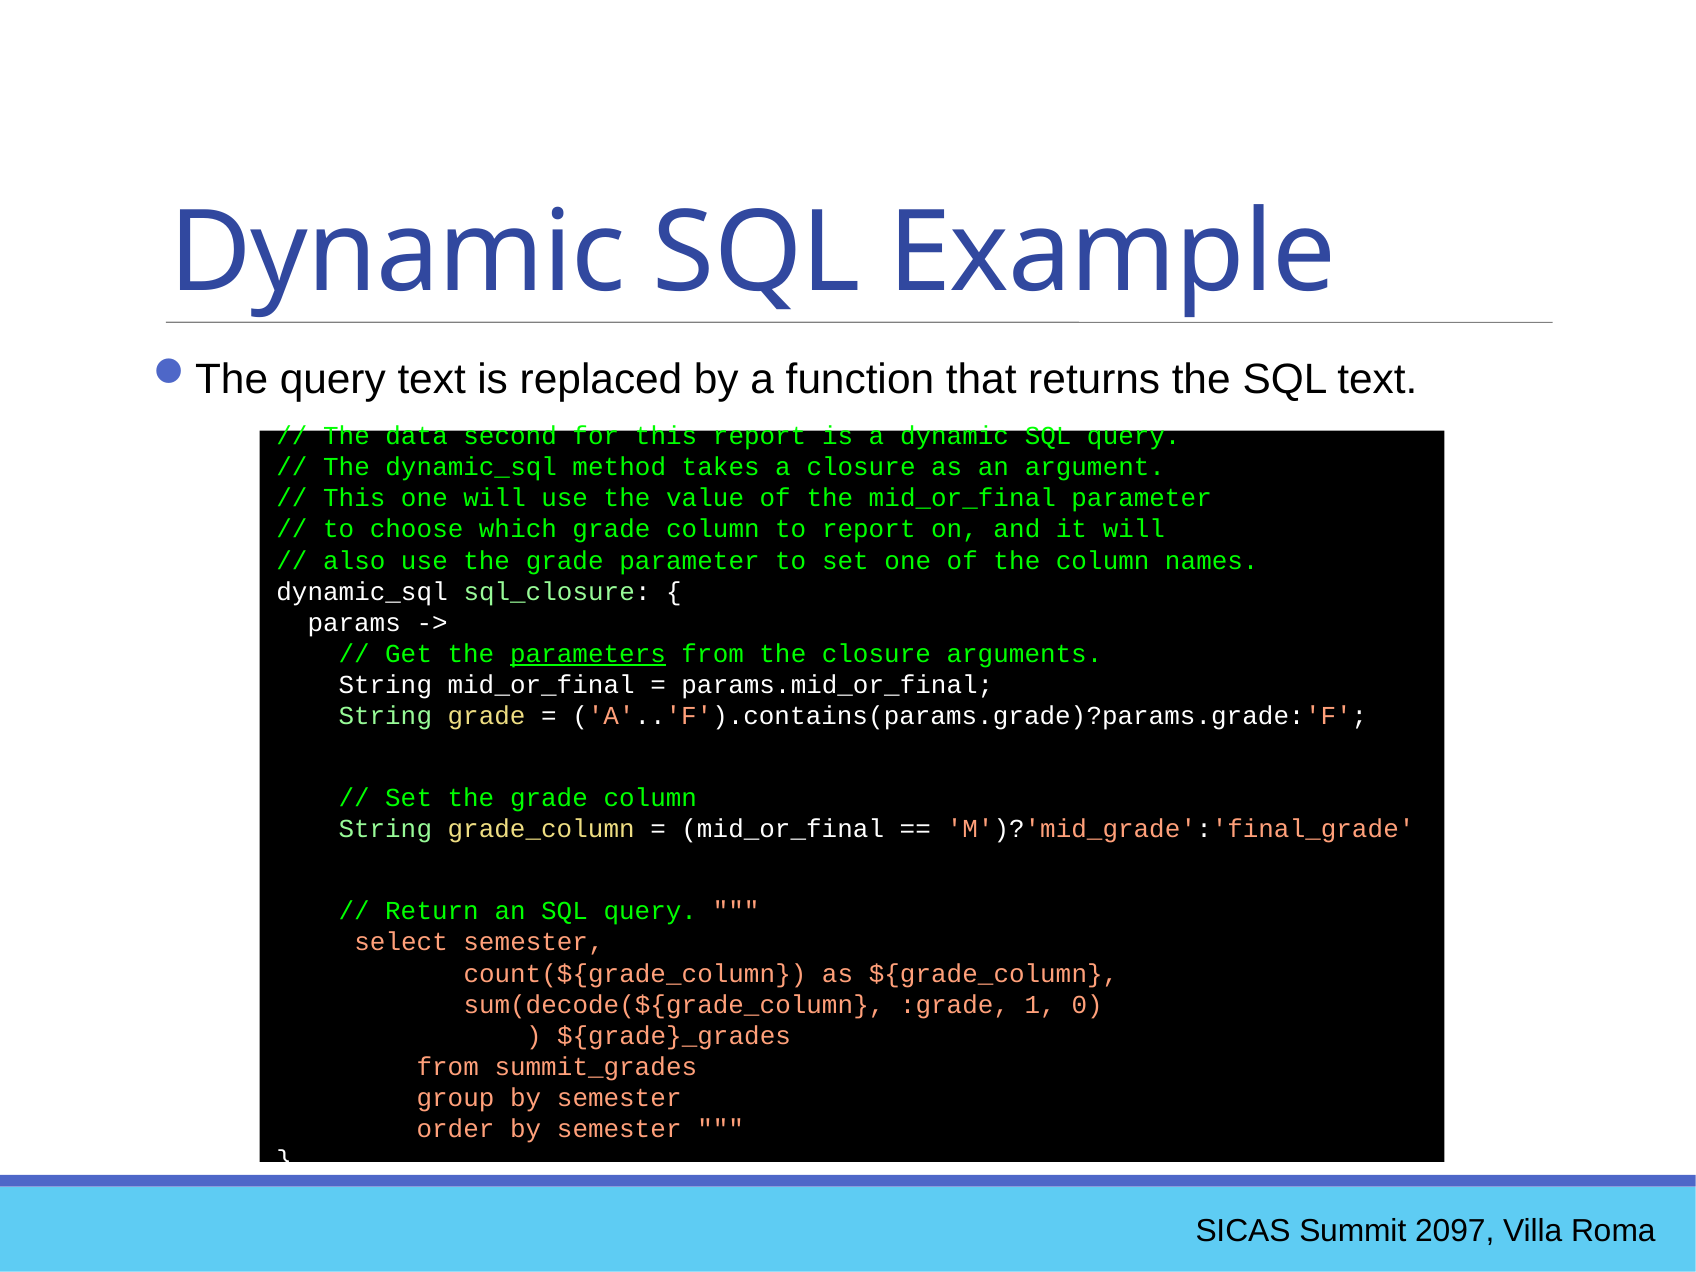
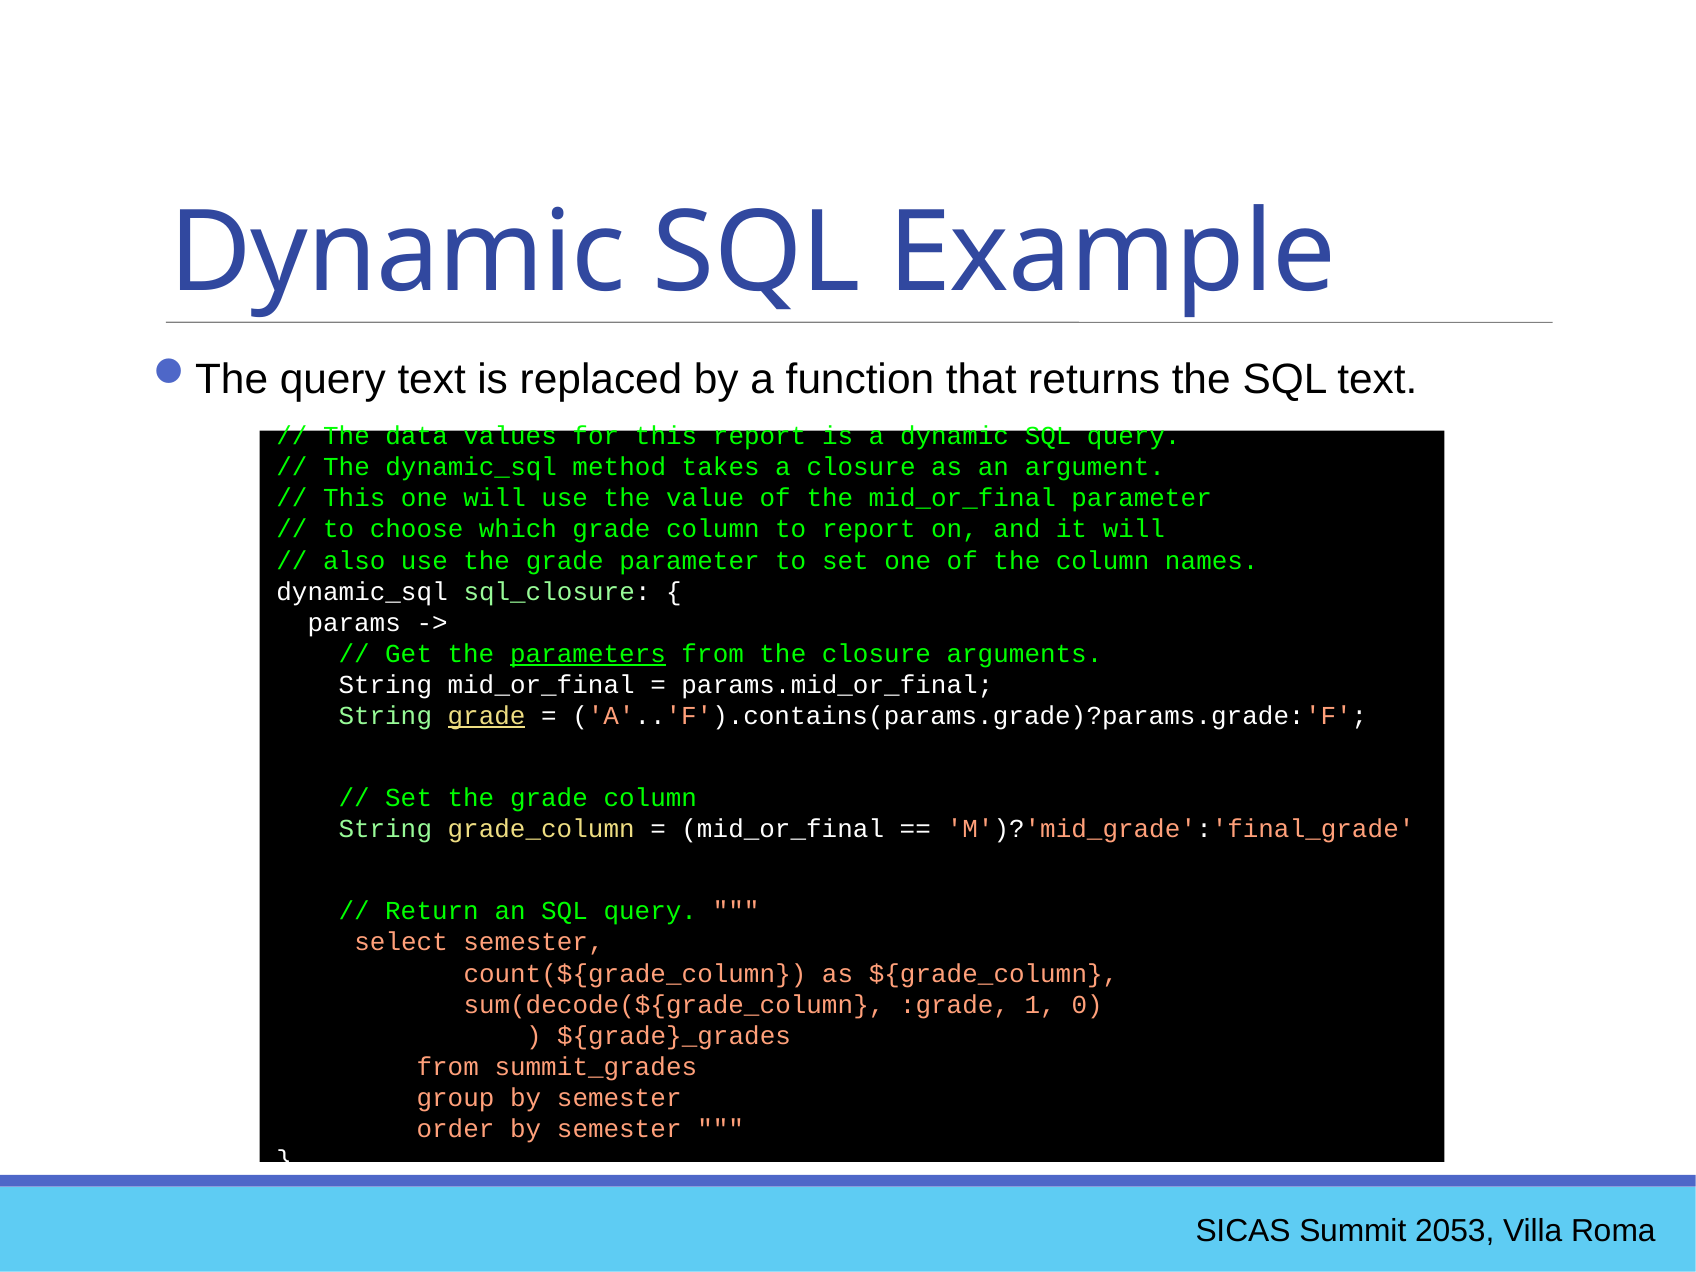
second: second -> values
grade at (487, 716) underline: none -> present
2097: 2097 -> 2053
